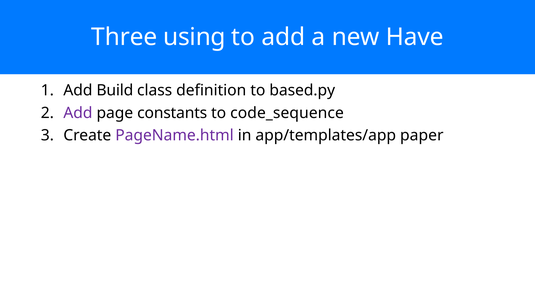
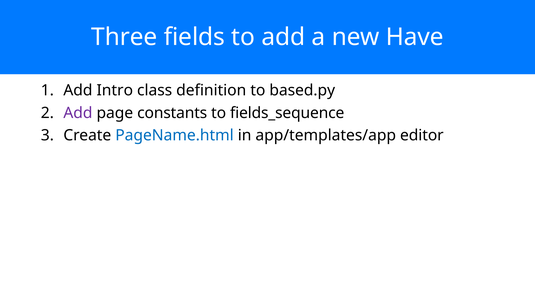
using: using -> fields
Build: Build -> Intro
code_sequence: code_sequence -> fields_sequence
PageName.html colour: purple -> blue
paper: paper -> editor
